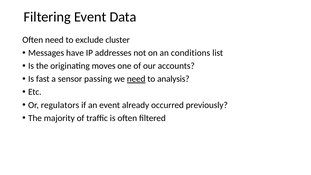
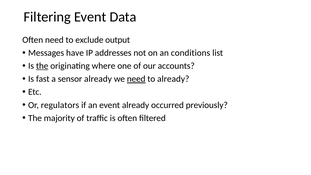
cluster: cluster -> output
the at (42, 66) underline: none -> present
moves: moves -> where
sensor passing: passing -> already
to analysis: analysis -> already
